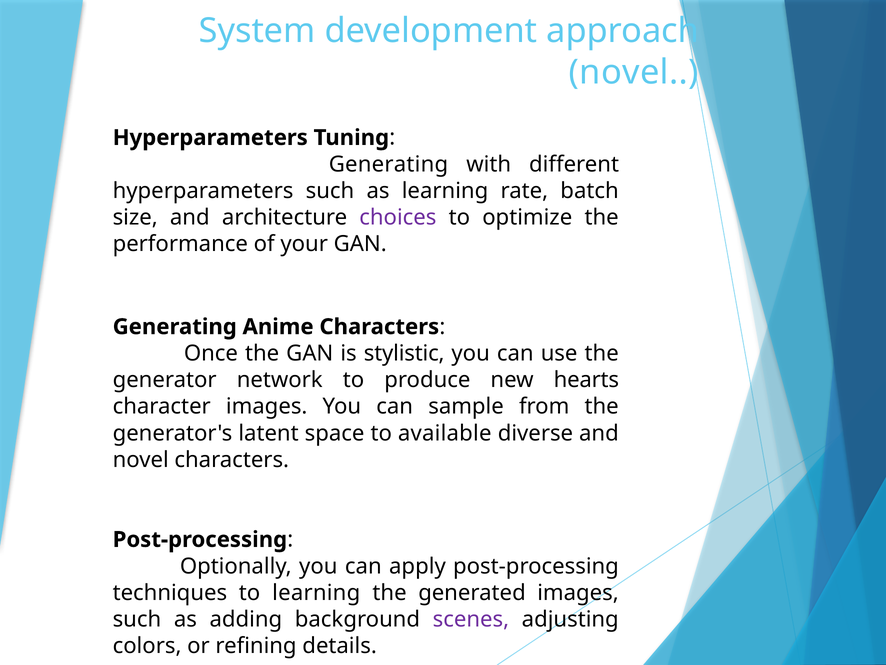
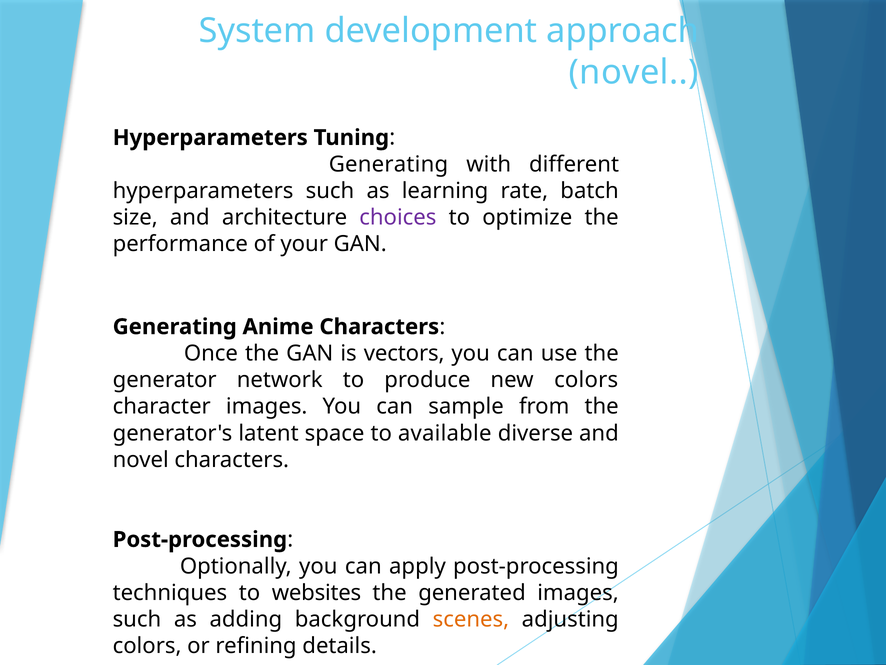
stylistic: stylistic -> vectors
new hearts: hearts -> colors
to learning: learning -> websites
scenes colour: purple -> orange
